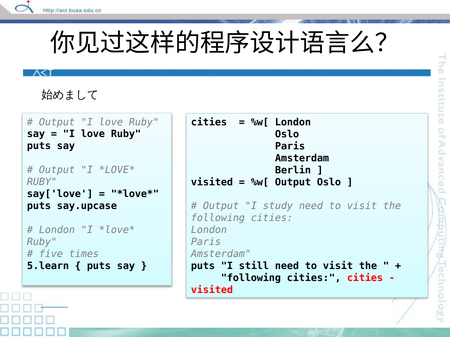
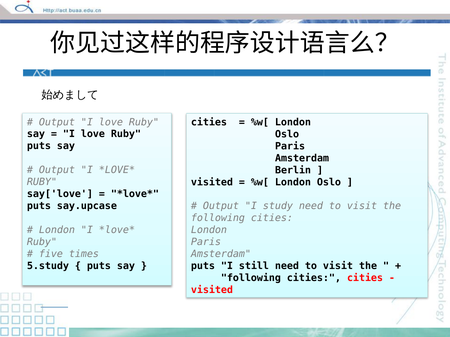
Output at (293, 182): Output -> London
5.learn: 5.learn -> 5.study
